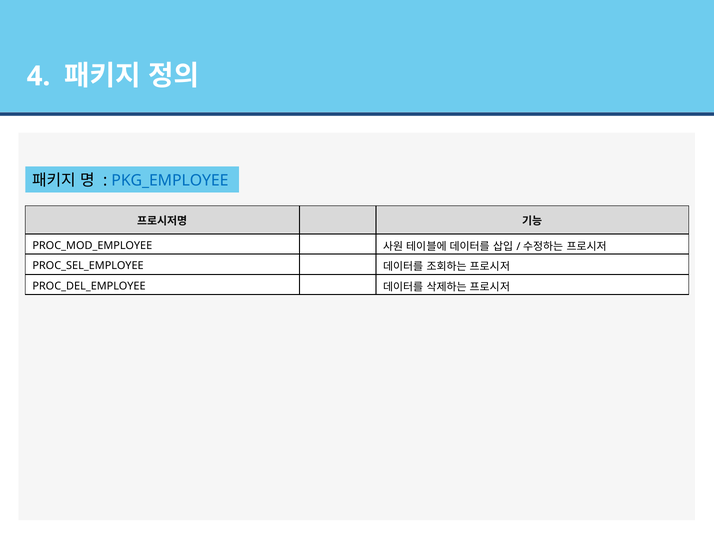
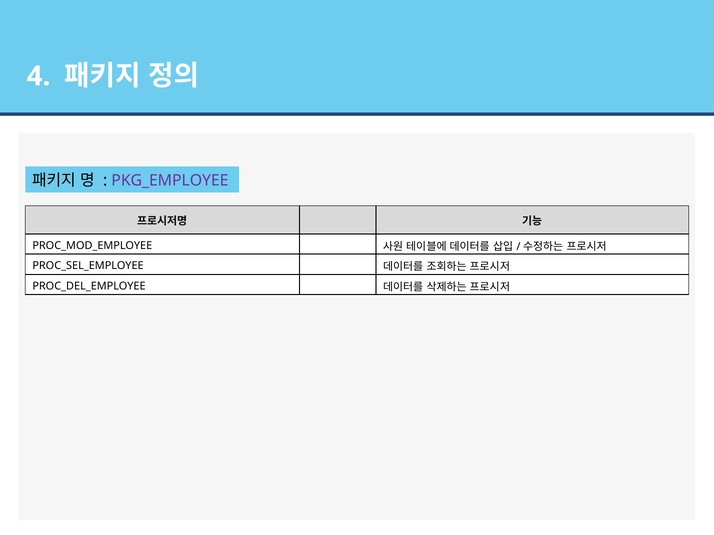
PKG_EMPLOYEE colour: blue -> purple
